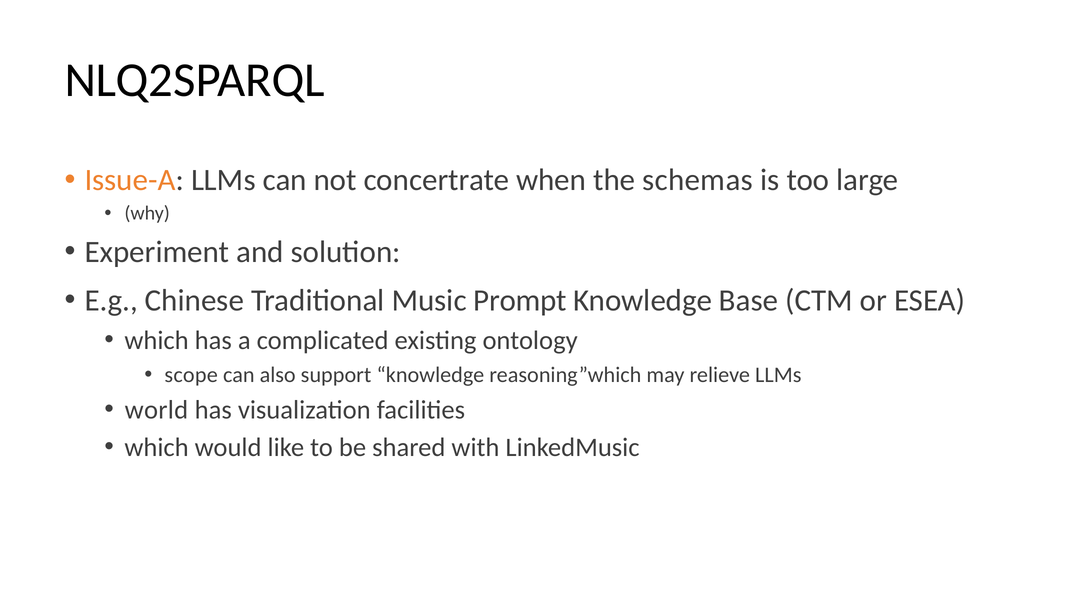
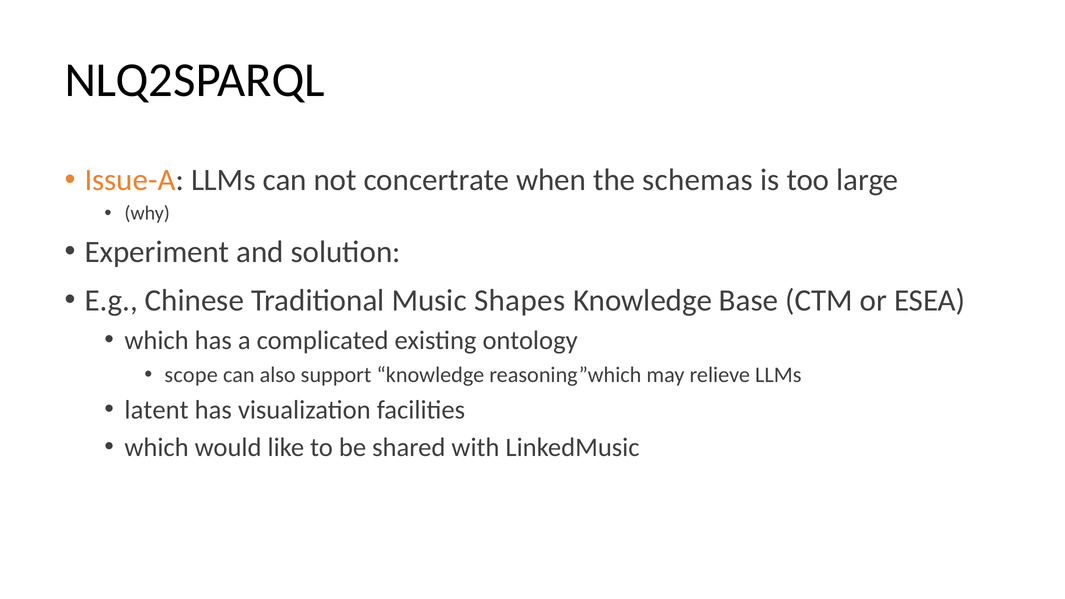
Prompt: Prompt -> Shapes
world: world -> latent
